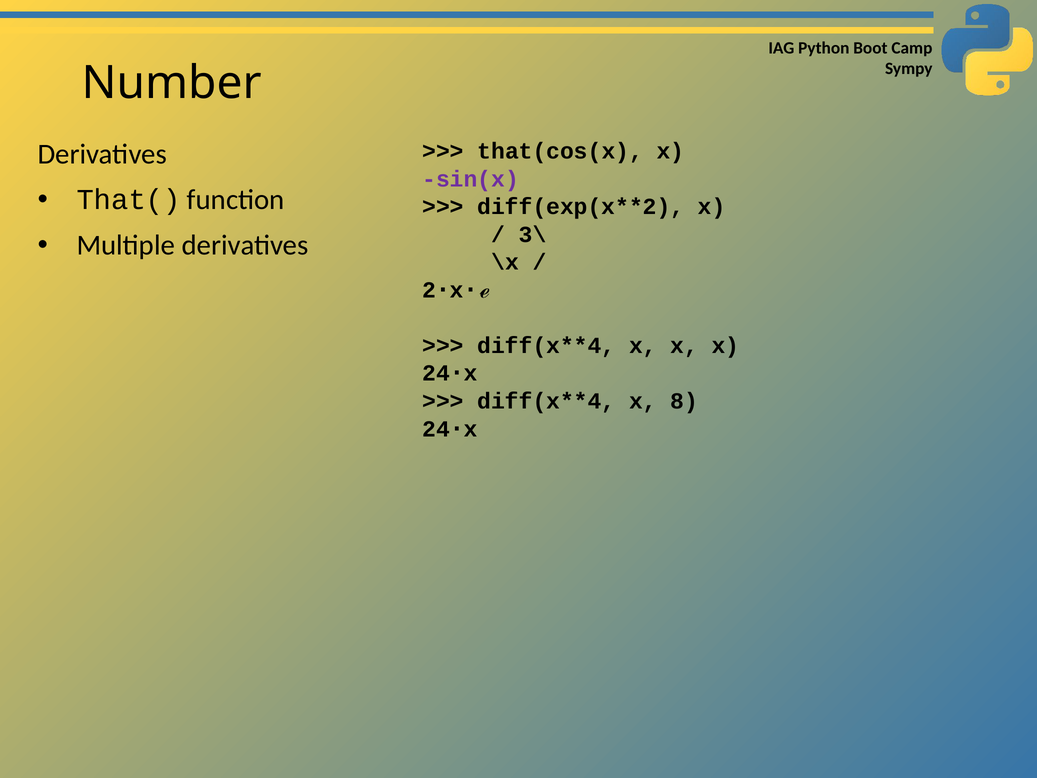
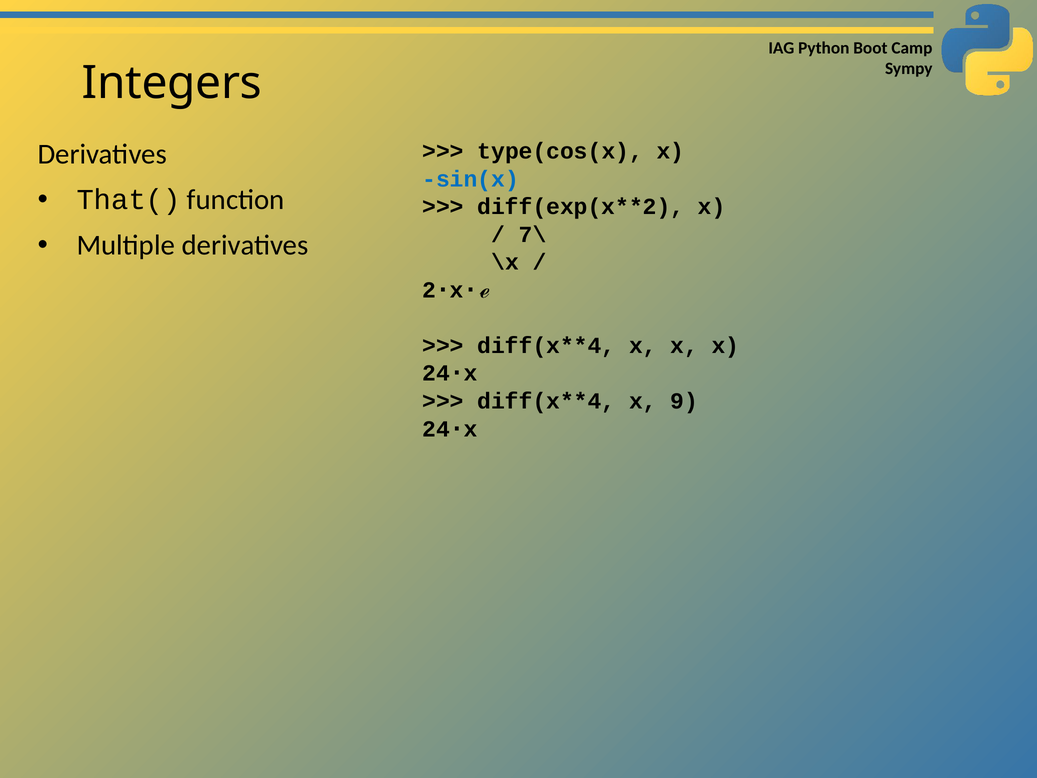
Number: Number -> Integers
that(cos(x: that(cos(x -> type(cos(x
sin(x colour: purple -> blue
3\: 3\ -> 7\
8: 8 -> 9
